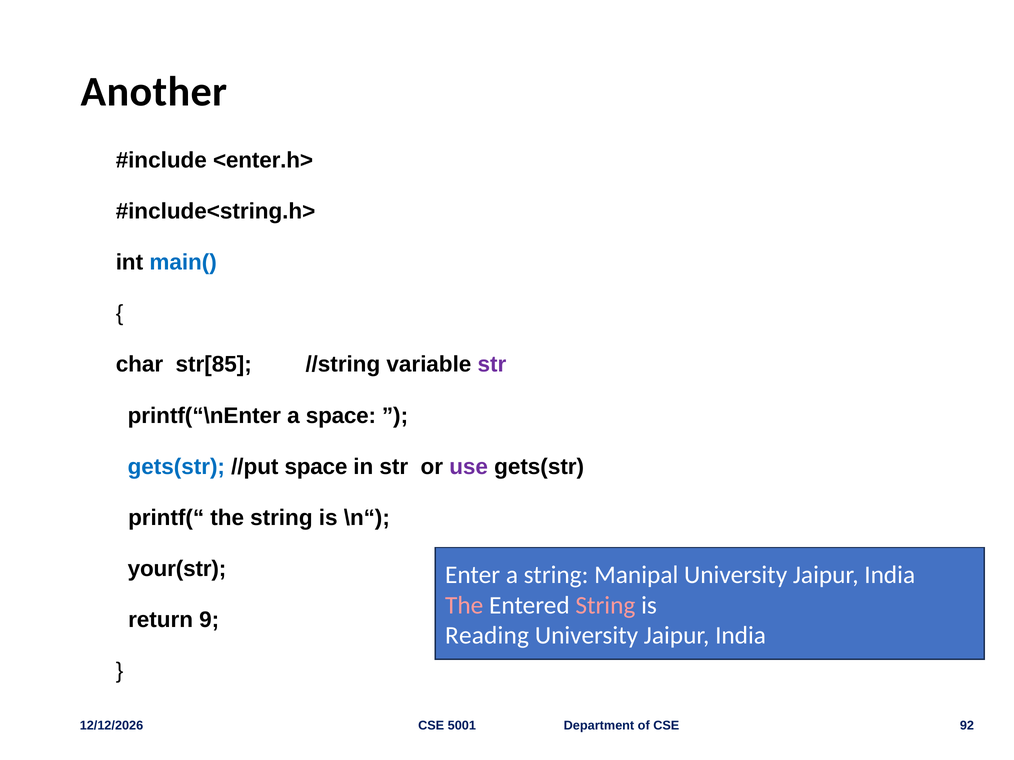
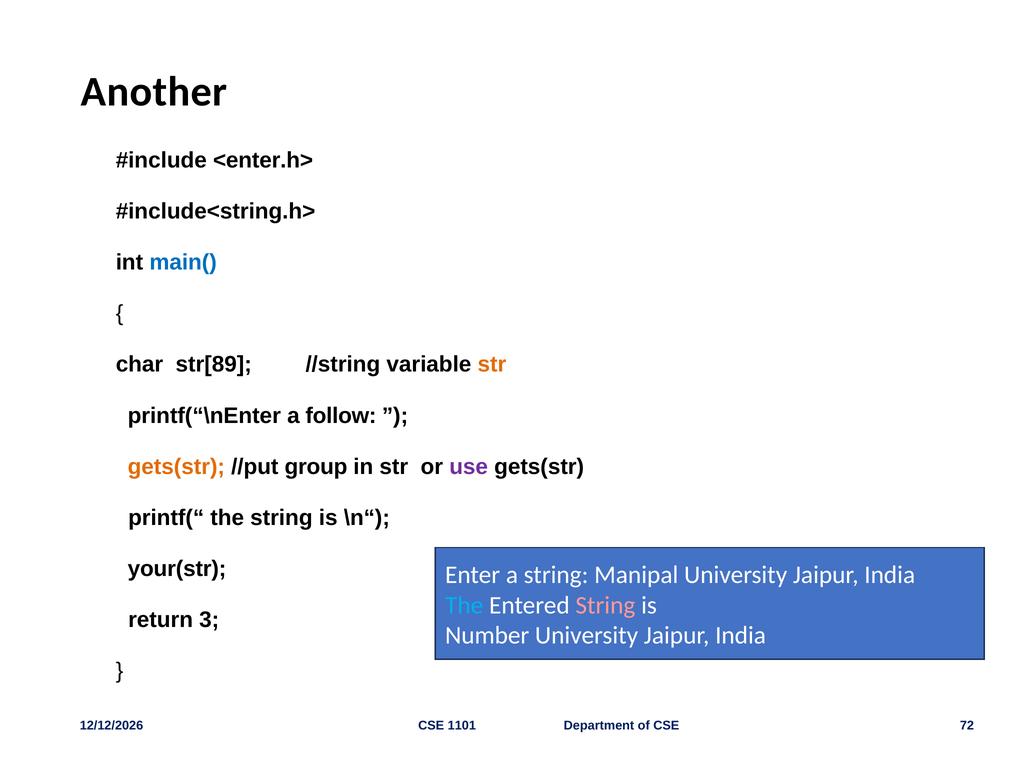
str[85: str[85 -> str[89
str at (492, 365) colour: purple -> orange
a space: space -> follow
gets(str at (176, 467) colour: blue -> orange
//put space: space -> group
The at (464, 606) colour: pink -> light blue
9: 9 -> 3
Reading: Reading -> Number
5001: 5001 -> 1101
92: 92 -> 72
